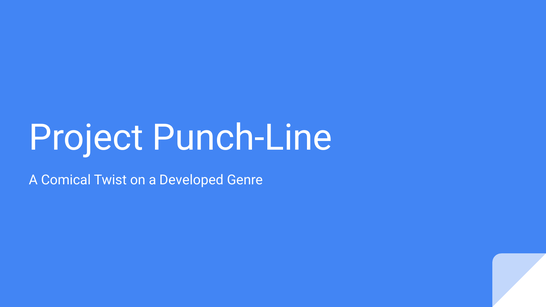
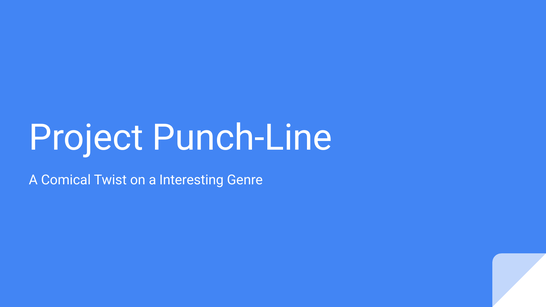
Developed: Developed -> Interesting
